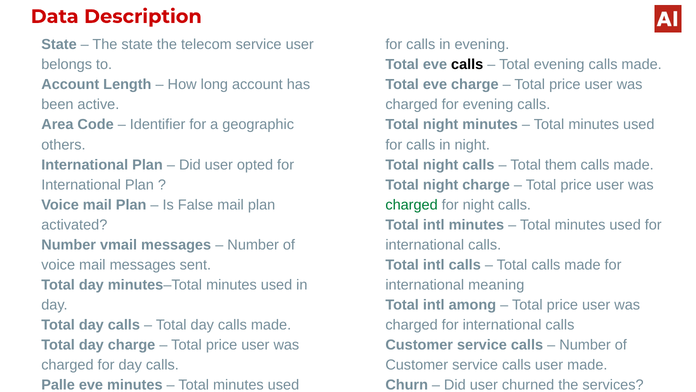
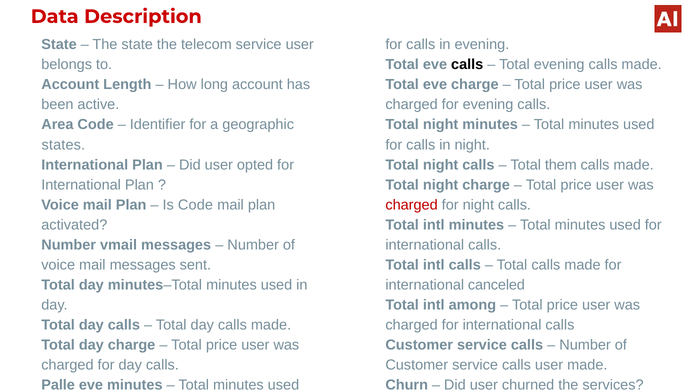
others: others -> states
Is False: False -> Code
charged at (412, 205) colour: green -> red
meaning: meaning -> canceled
